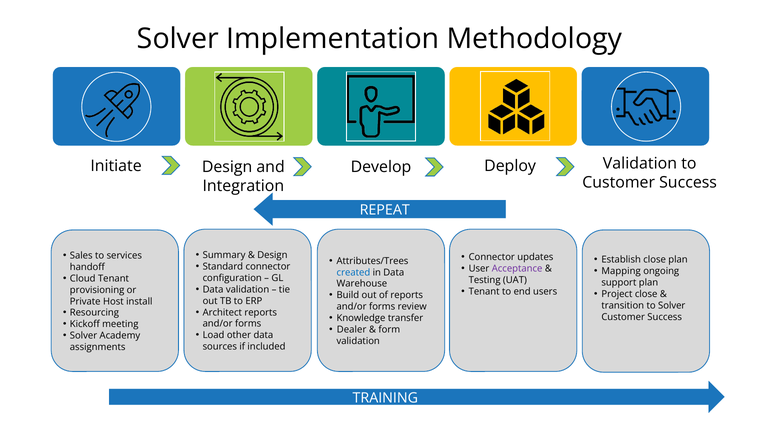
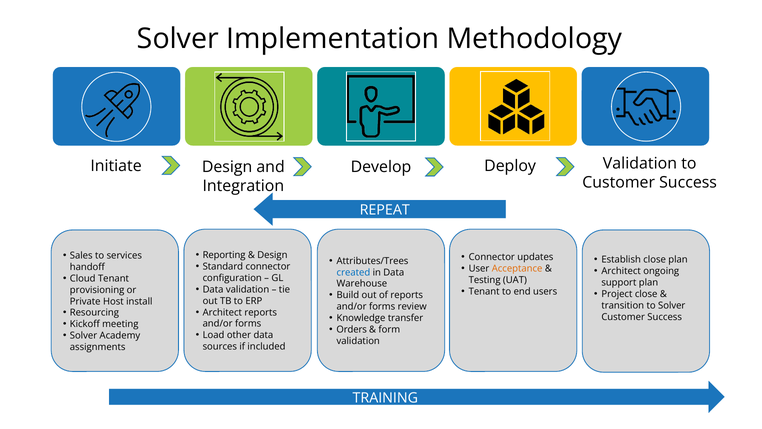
Summary: Summary -> Reporting
Acceptance colour: purple -> orange
Mapping at (621, 271): Mapping -> Architect
Dealer: Dealer -> Orders
